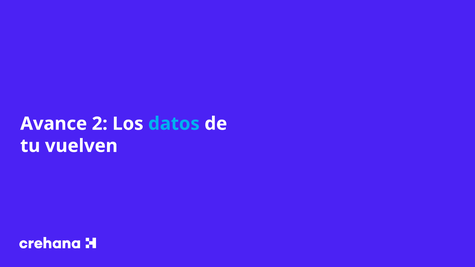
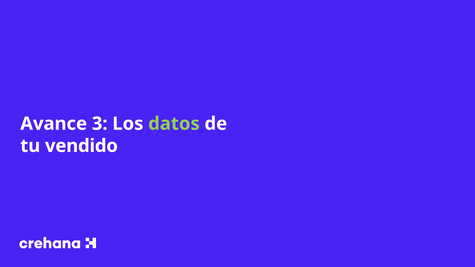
2: 2 -> 3
datos colour: light blue -> light green
vuelven: vuelven -> vendido
